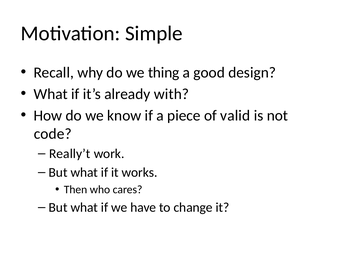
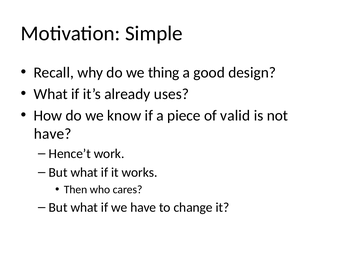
with: with -> uses
code at (53, 134): code -> have
Really’t: Really’t -> Hence’t
